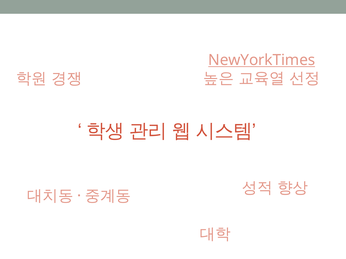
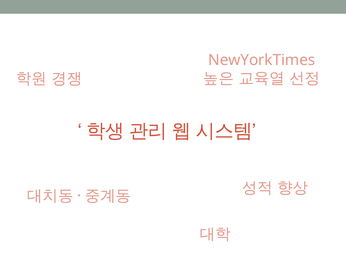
NewYorkTimes underline: present -> none
